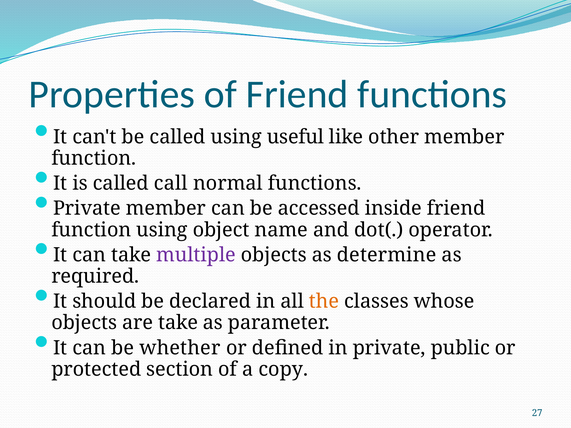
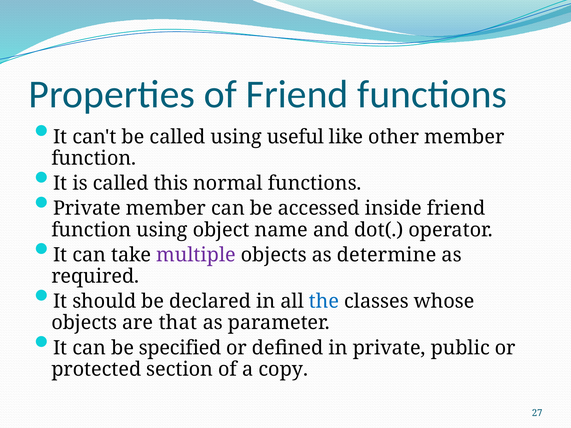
call: call -> this
the colour: orange -> blue
are take: take -> that
whether: whether -> specified
